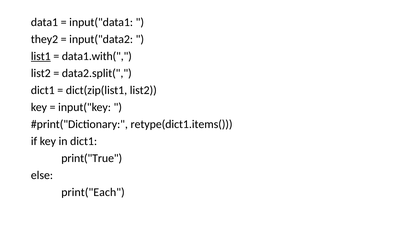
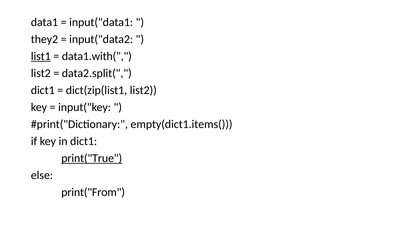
retype(dict1.items(: retype(dict1.items( -> empty(dict1.items(
print("True underline: none -> present
print("Each: print("Each -> print("From
